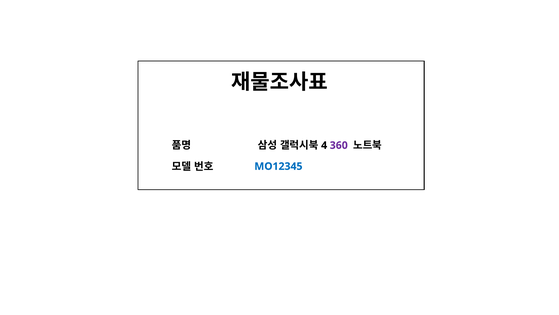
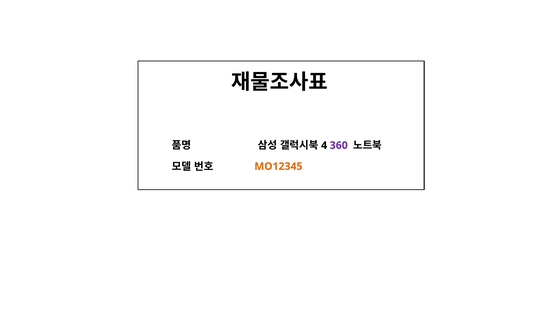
MO12345 colour: blue -> orange
